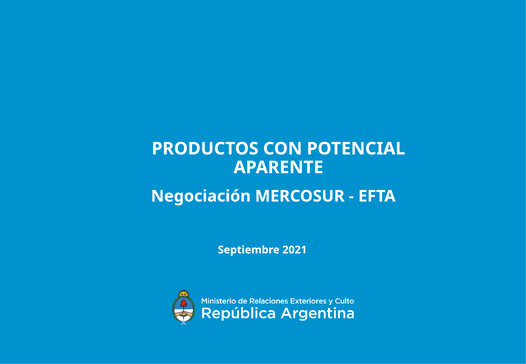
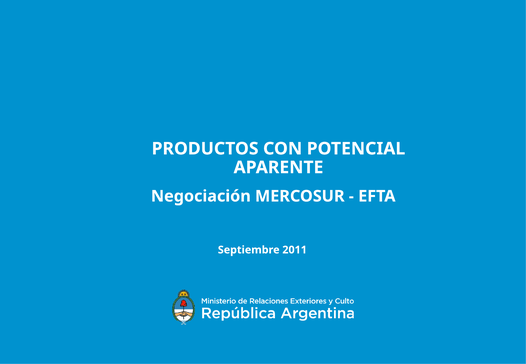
2021: 2021 -> 2011
